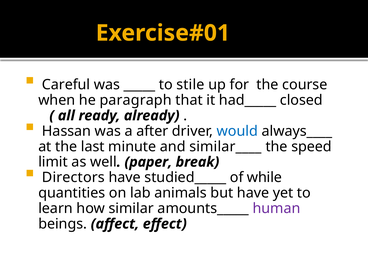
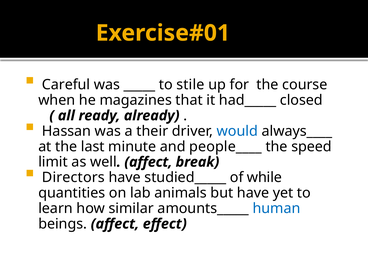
paragraph: paragraph -> magazines
after: after -> their
similar____: similar____ -> people____
paper at (148, 162): paper -> affect
human colour: purple -> blue
